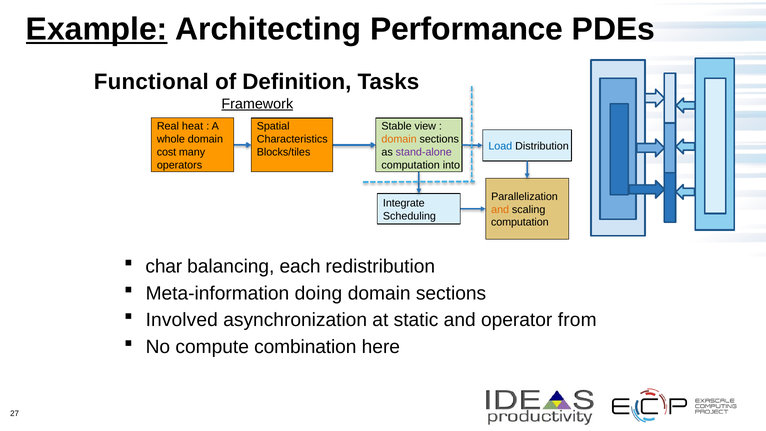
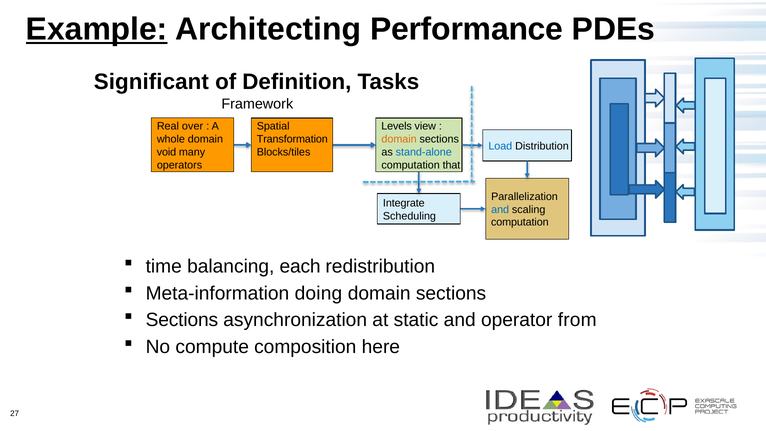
Functional: Functional -> Significant
Framework underline: present -> none
heat: heat -> over
Stable: Stable -> Levels
Characteristics: Characteristics -> Transformation
cost: cost -> void
stand-alone colour: purple -> blue
into: into -> that
and at (500, 210) colour: orange -> blue
char: char -> time
Involved at (182, 320): Involved -> Sections
combination: combination -> composition
